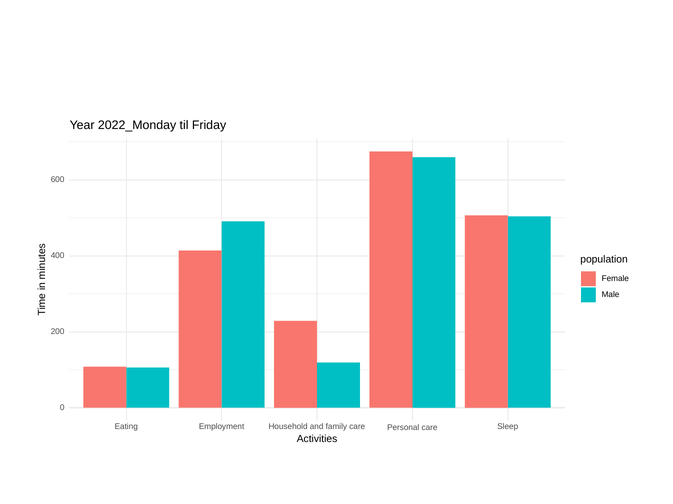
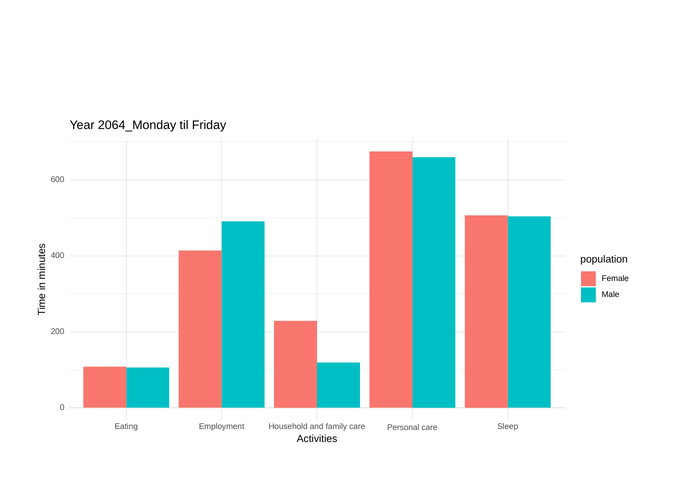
2022_Monday: 2022_Monday -> 2064_Monday
